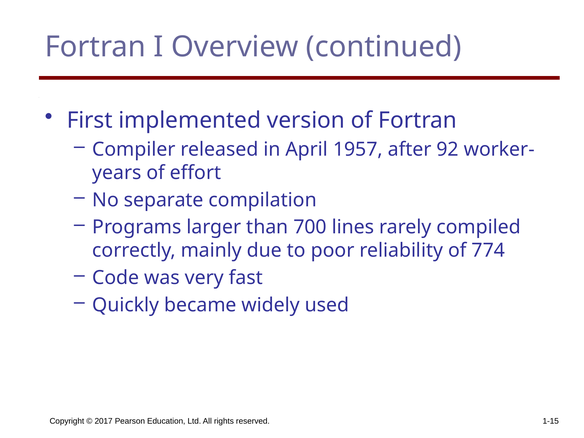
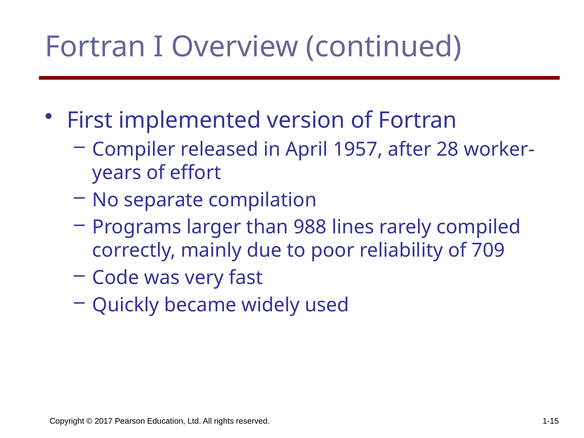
92: 92 -> 28
700: 700 -> 988
774: 774 -> 709
